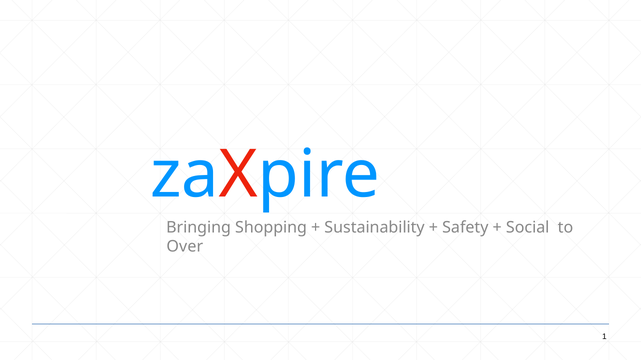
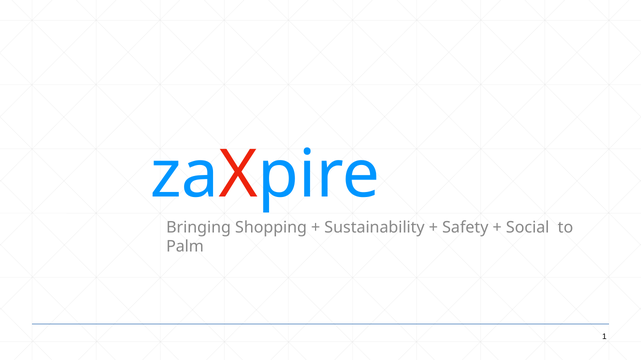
Over: Over -> Palm
